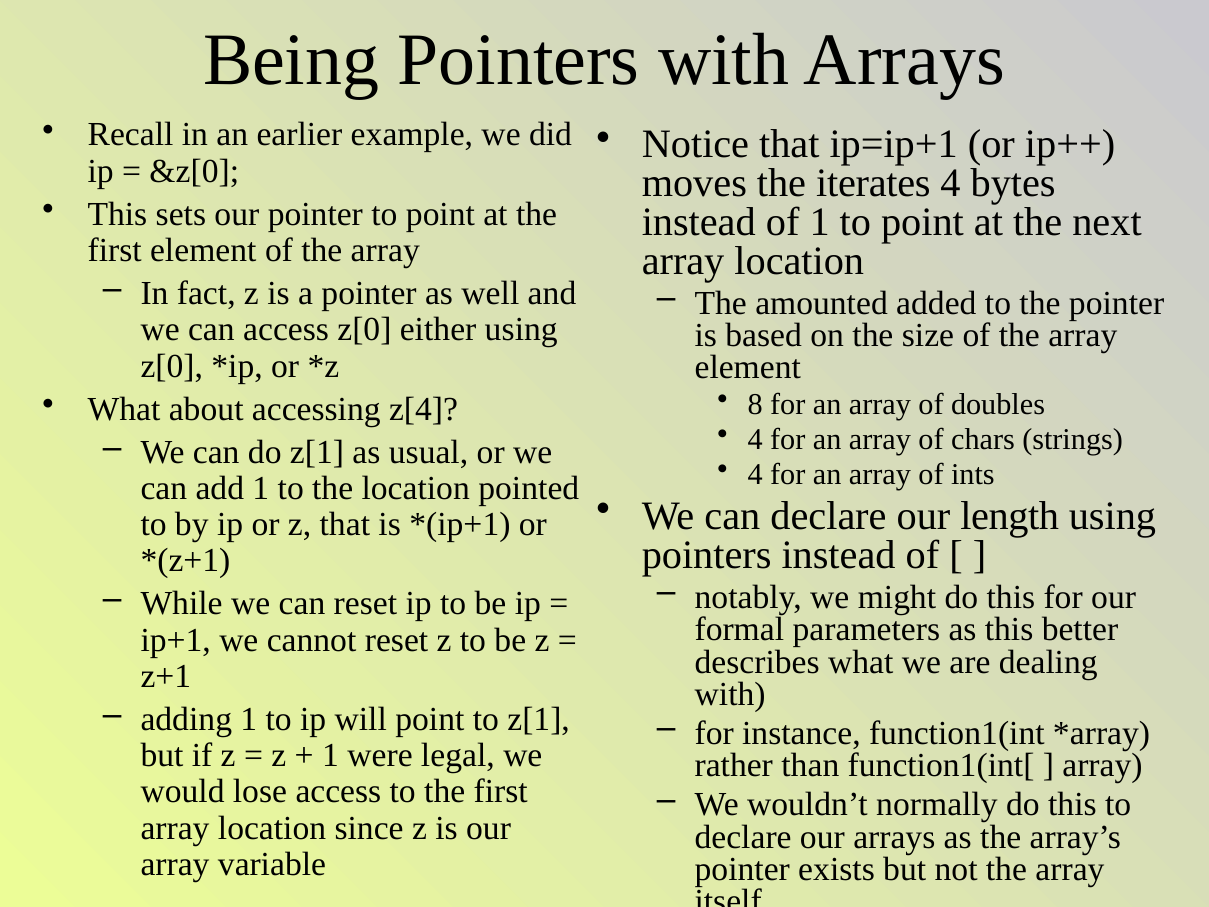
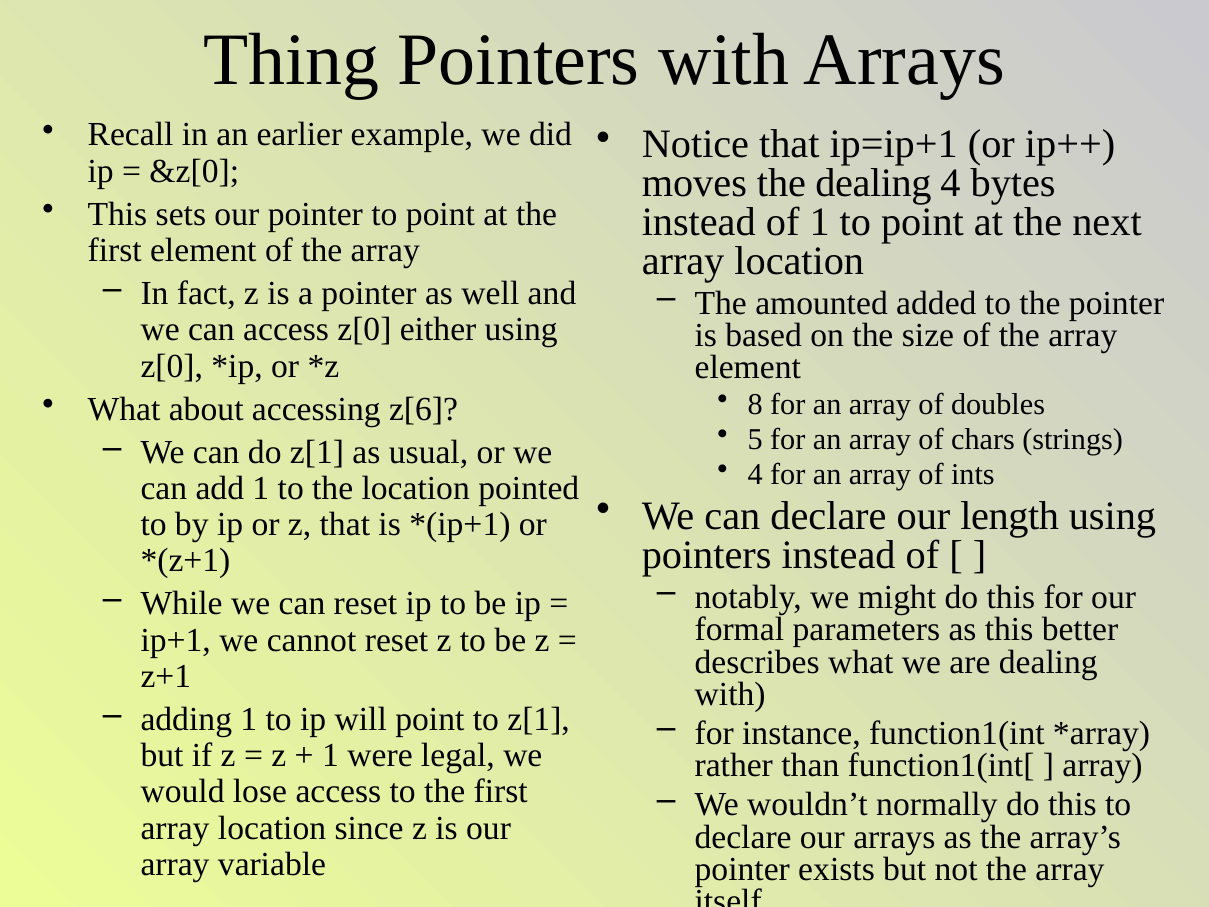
Being: Being -> Thing
the iterates: iterates -> dealing
z[4: z[4 -> z[6
4 at (755, 440): 4 -> 5
